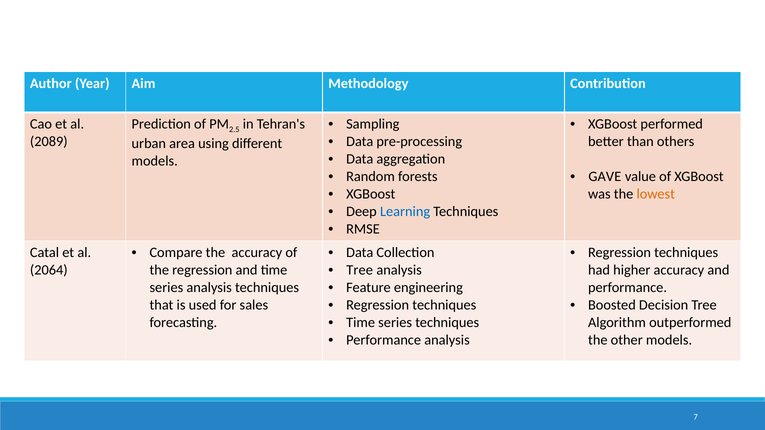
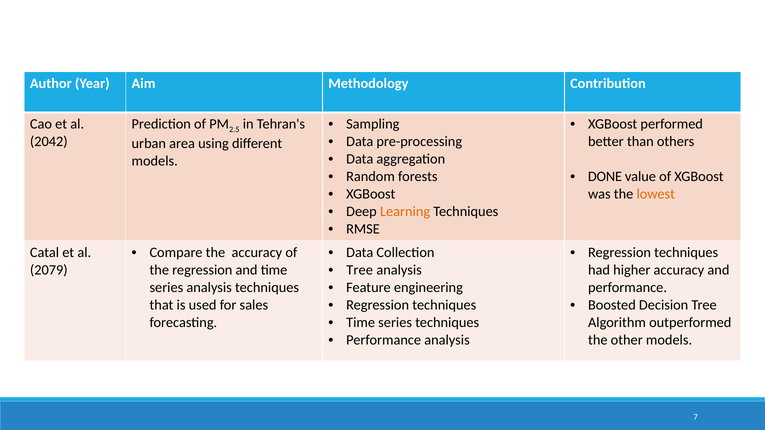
2089: 2089 -> 2042
GAVE: GAVE -> DONE
Learning colour: blue -> orange
2064: 2064 -> 2079
